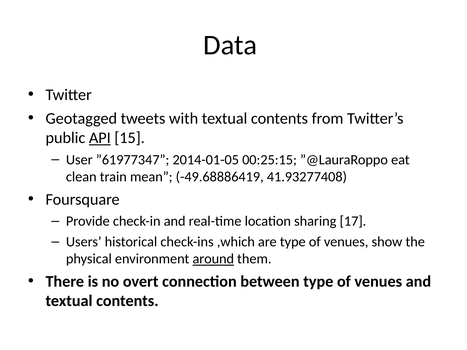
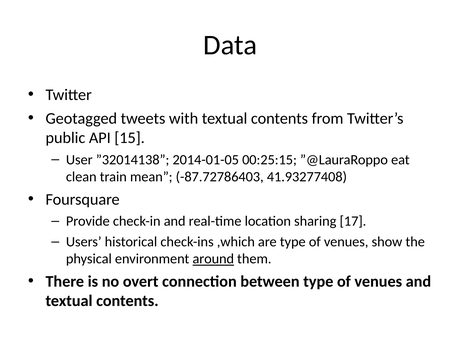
API underline: present -> none
”61977347: ”61977347 -> ”32014138
-49.68886419: -49.68886419 -> -87.72786403
